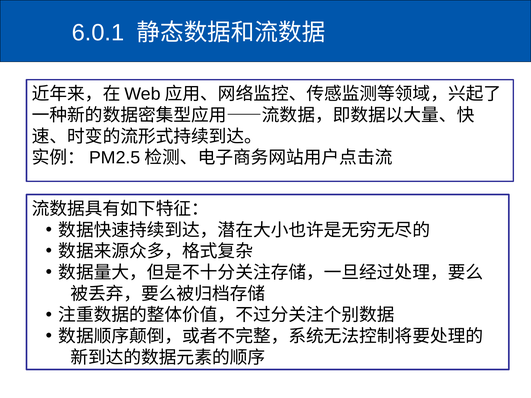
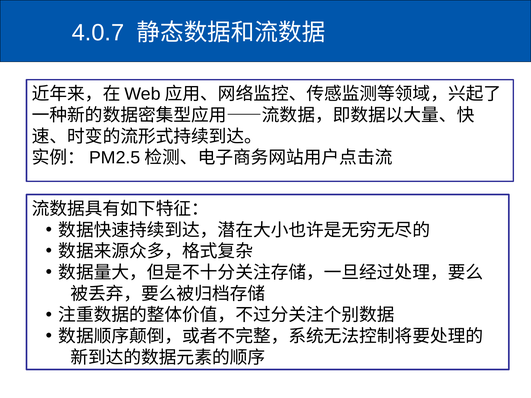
6.0.1: 6.0.1 -> 4.0.7
